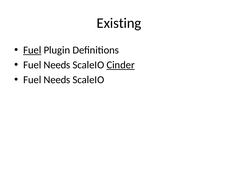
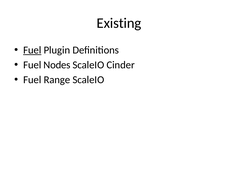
Needs at (57, 65): Needs -> Nodes
Cinder underline: present -> none
Needs at (57, 80): Needs -> Range
